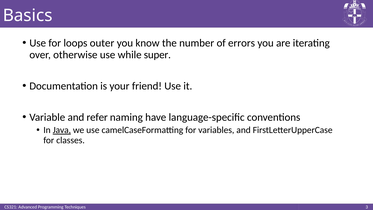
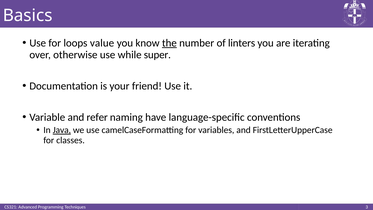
outer: outer -> value
the underline: none -> present
errors: errors -> linters
